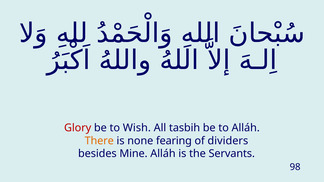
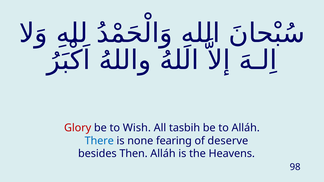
There colour: orange -> blue
dividers: dividers -> deserve
Mine: Mine -> Then
Servants: Servants -> Heavens
